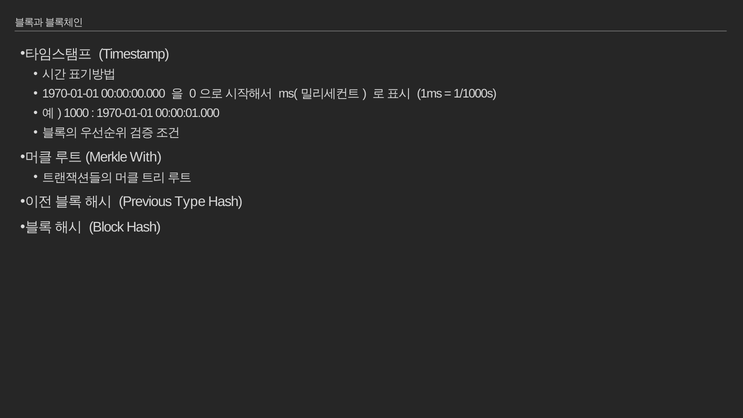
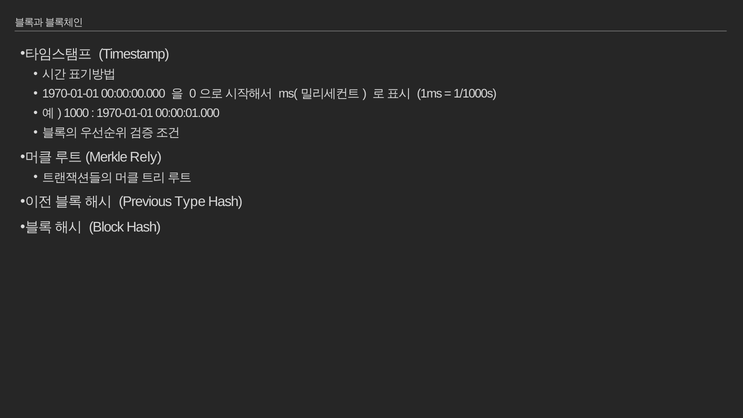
With: With -> Rely
